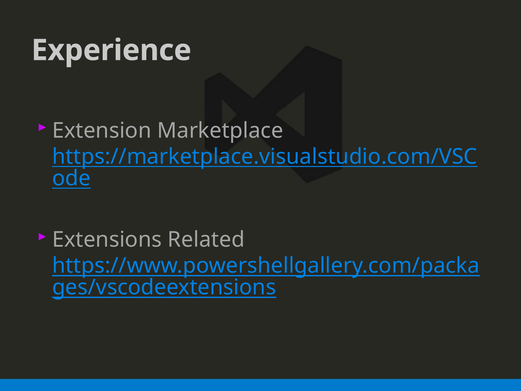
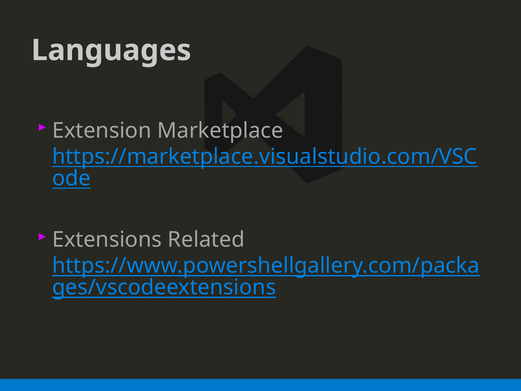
Experience: Experience -> Languages
